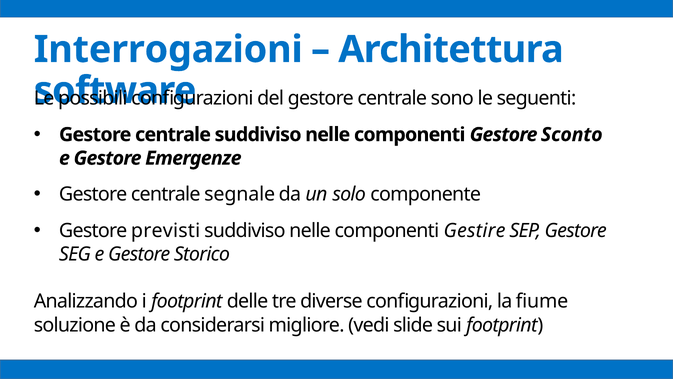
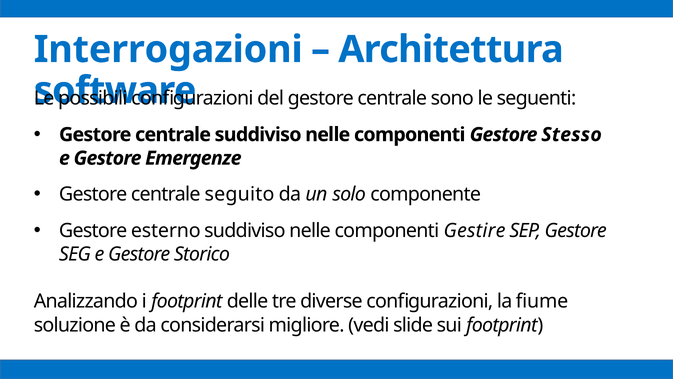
Sconto: Sconto -> Stesso
segnale: segnale -> seguito
previsti: previsti -> esterno
